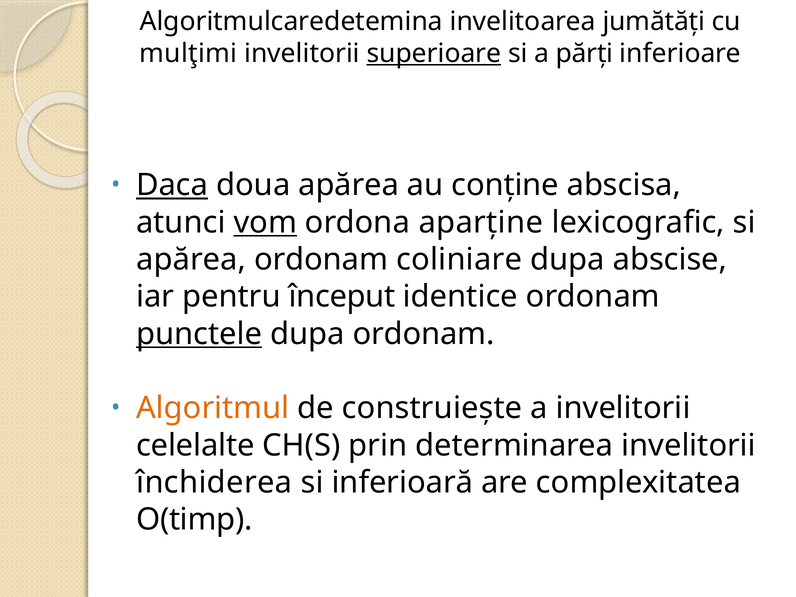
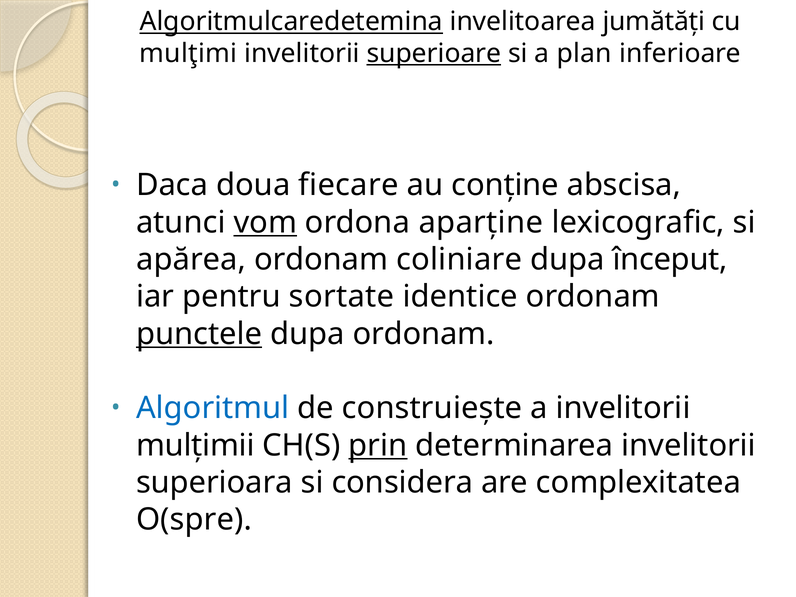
Algoritmulcaredetemina underline: none -> present
părți: părți -> plan
Daca underline: present -> none
doua apărea: apărea -> fiecare
abscise: abscise -> început
început: început -> sortate
Algoritmul colour: orange -> blue
celelalte: celelalte -> mulțimii
prin underline: none -> present
închiderea: închiderea -> superioara
inferioară: inferioară -> considera
O(timp: O(timp -> O(spre
